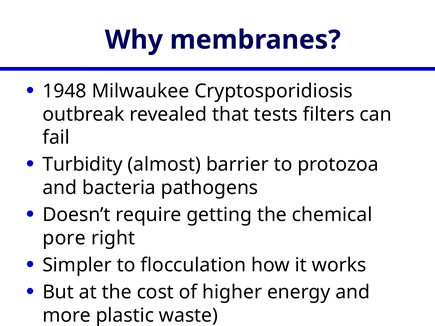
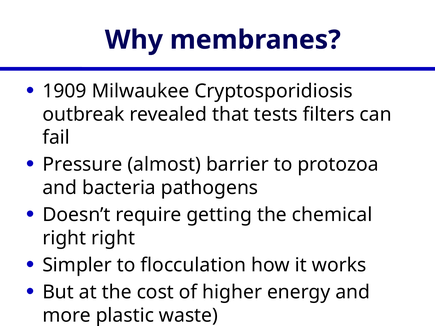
1948: 1948 -> 1909
Turbidity: Turbidity -> Pressure
pore at (64, 238): pore -> right
